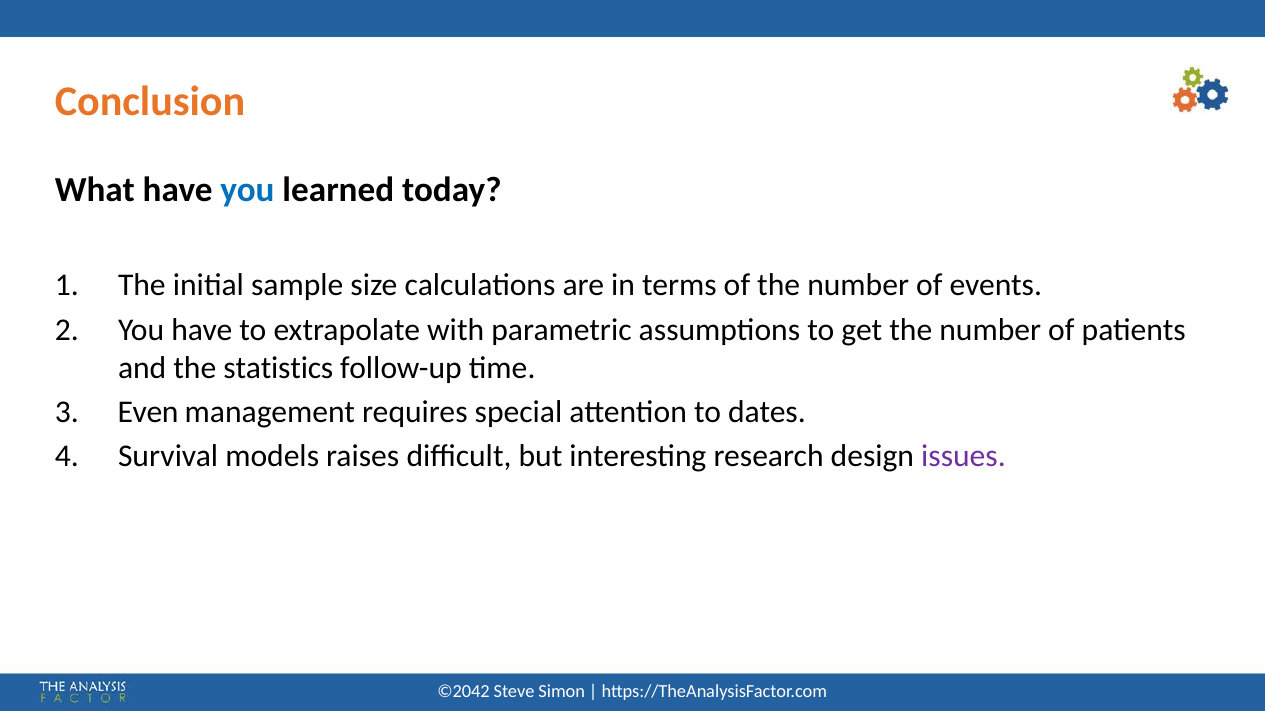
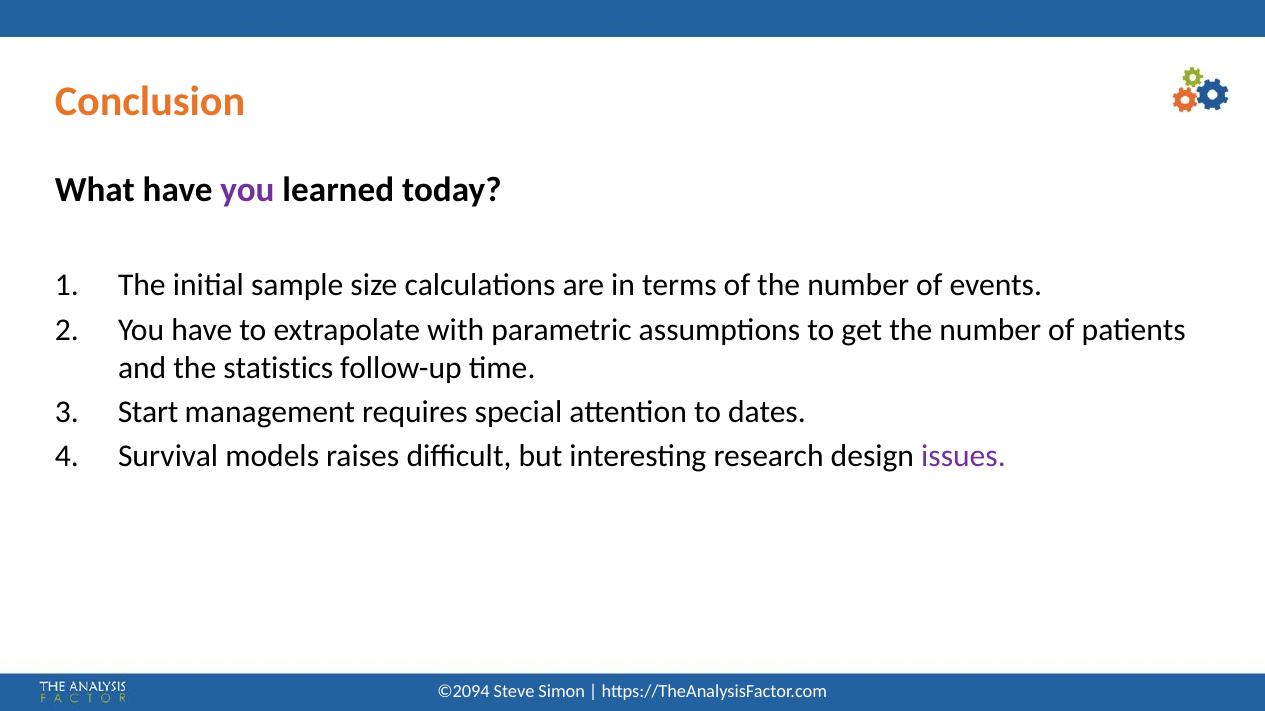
you at (248, 190) colour: blue -> purple
Even: Even -> Start
©2042: ©2042 -> ©2094
